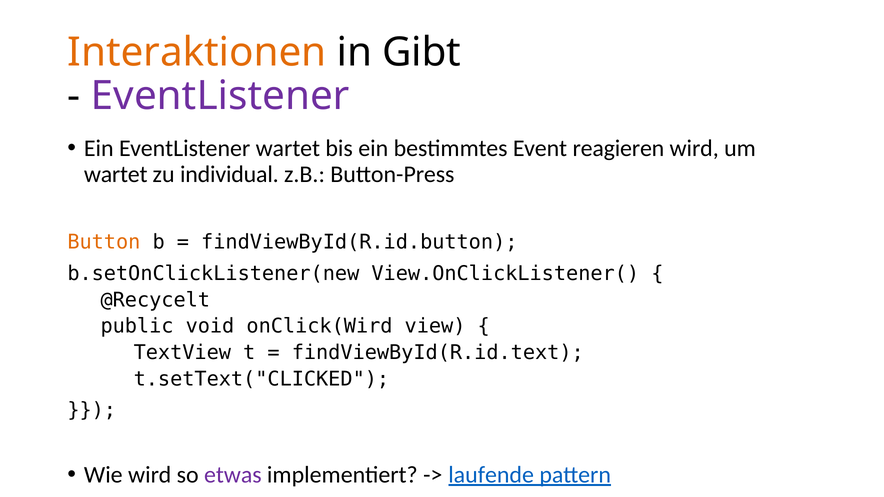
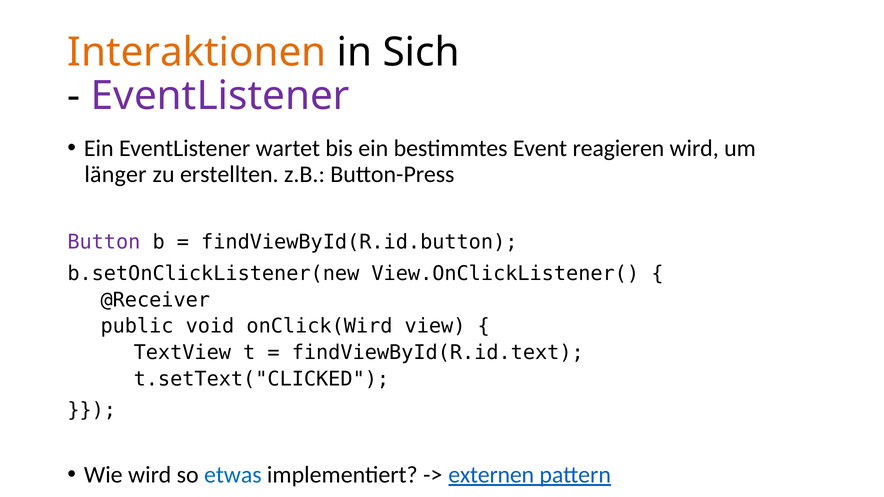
Gibt: Gibt -> Sich
wartet at (116, 174): wartet -> länger
individual: individual -> erstellten
Button colour: orange -> purple
@Recycelt: @Recycelt -> @Receiver
etwas colour: purple -> blue
laufende: laufende -> externen
